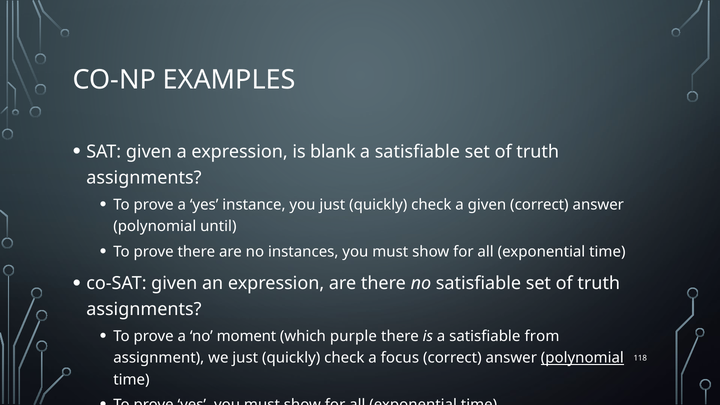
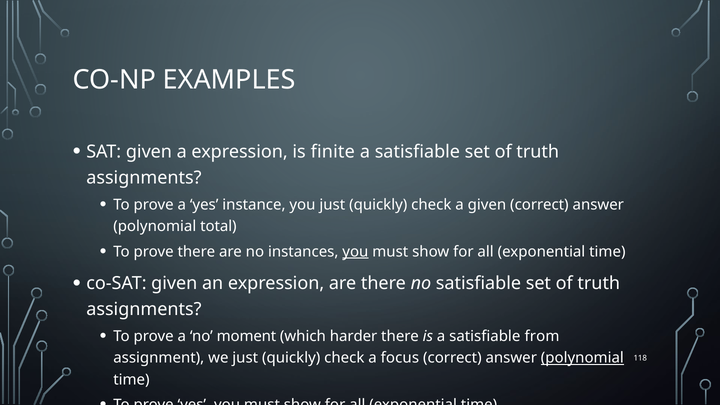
blank: blank -> finite
until: until -> total
you at (355, 252) underline: none -> present
purple: purple -> harder
